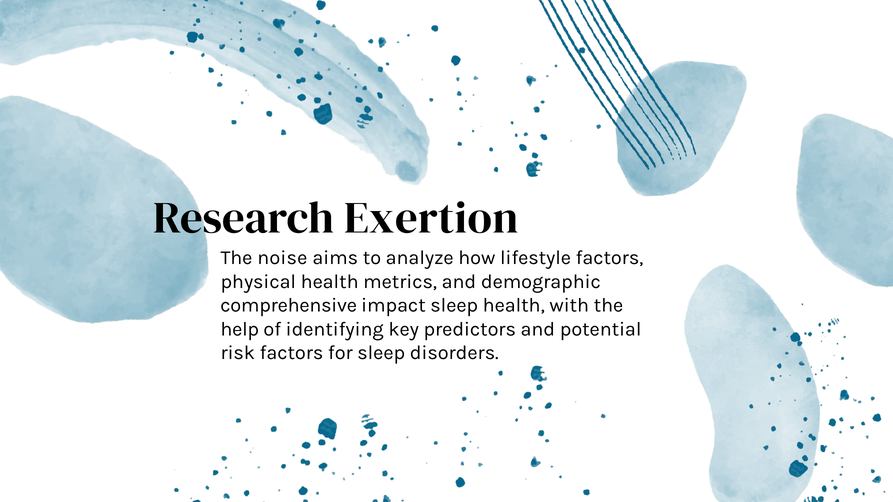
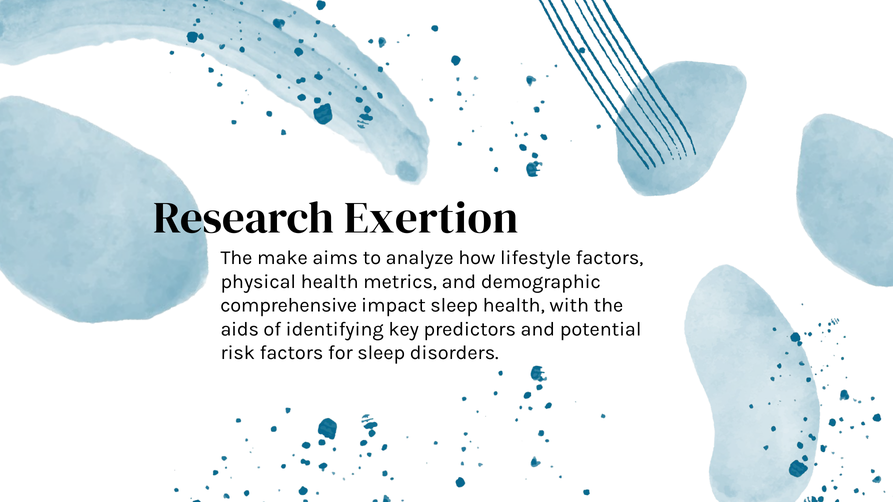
noise: noise -> make
help: help -> aids
